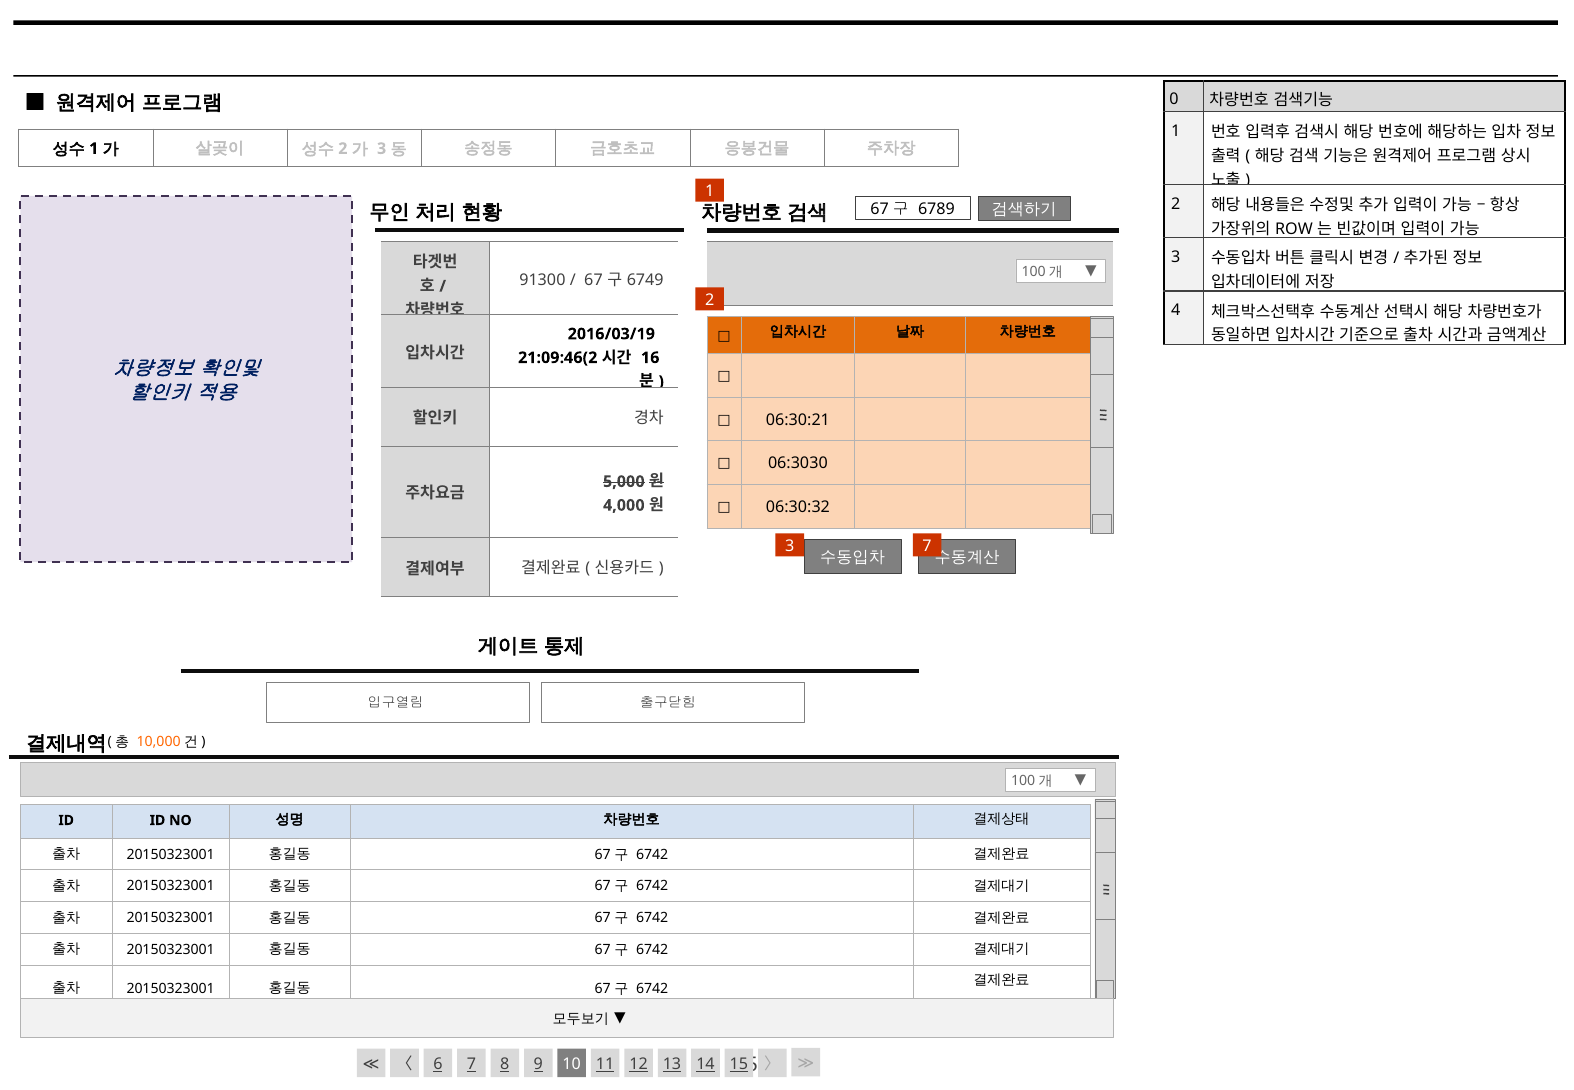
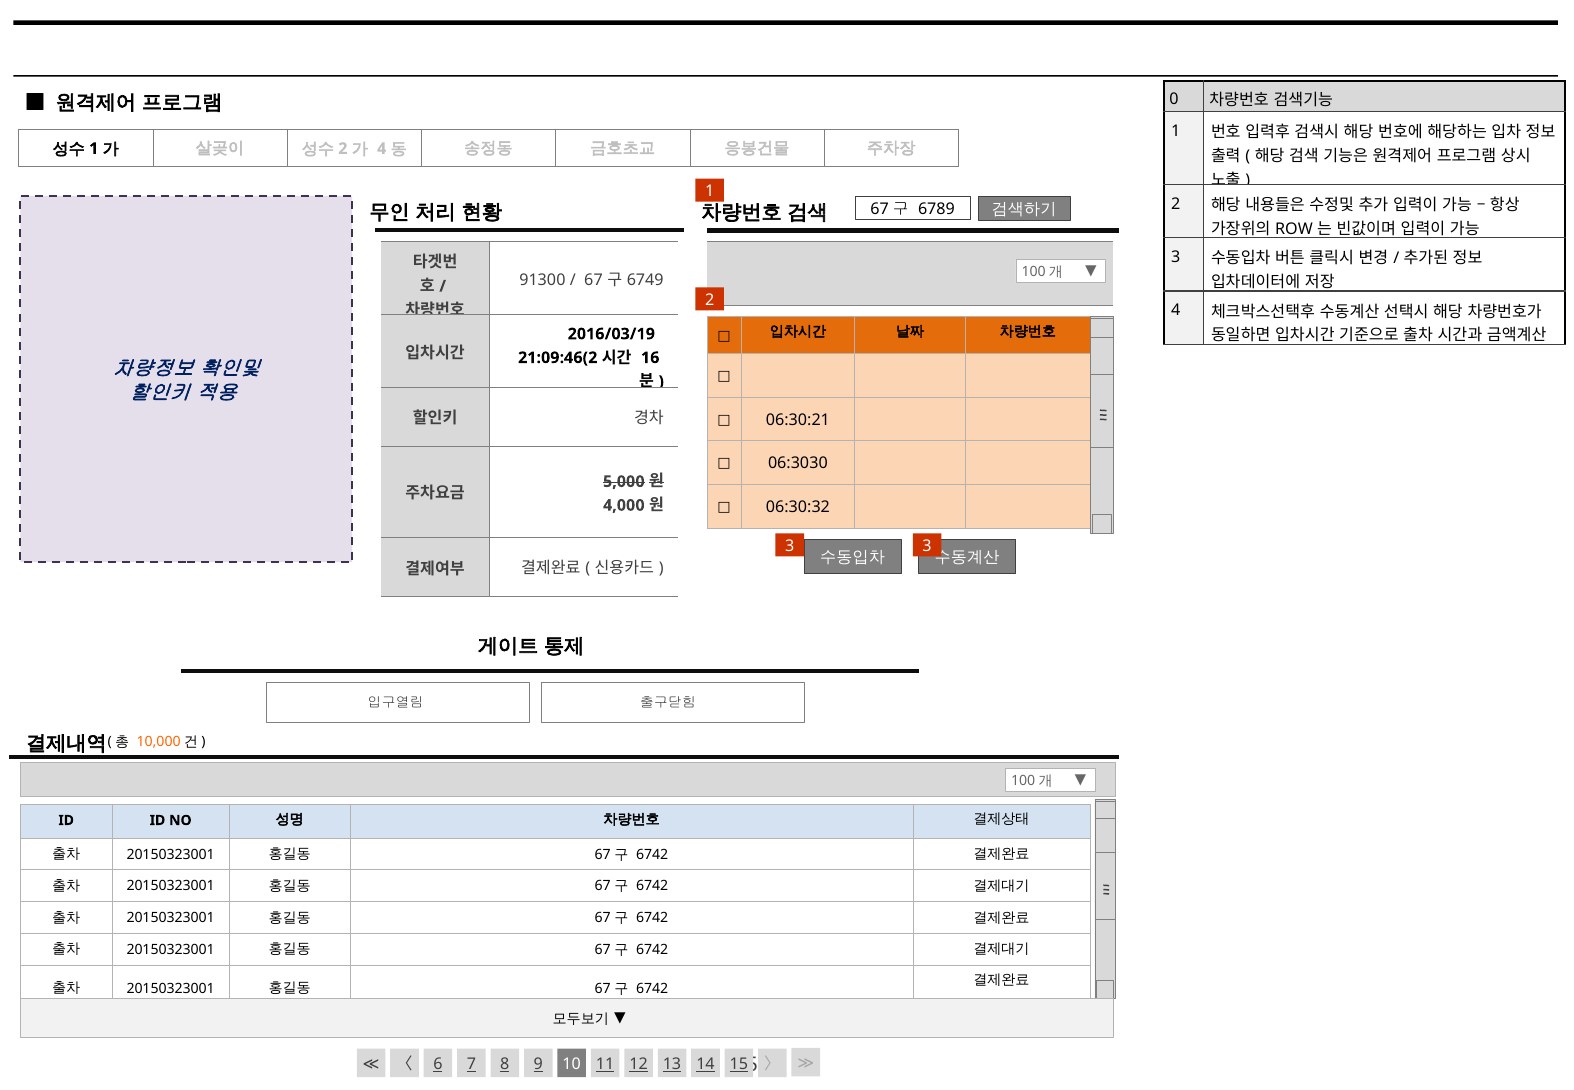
3 at (382, 149): 3 -> 4
3 7: 7 -> 3
